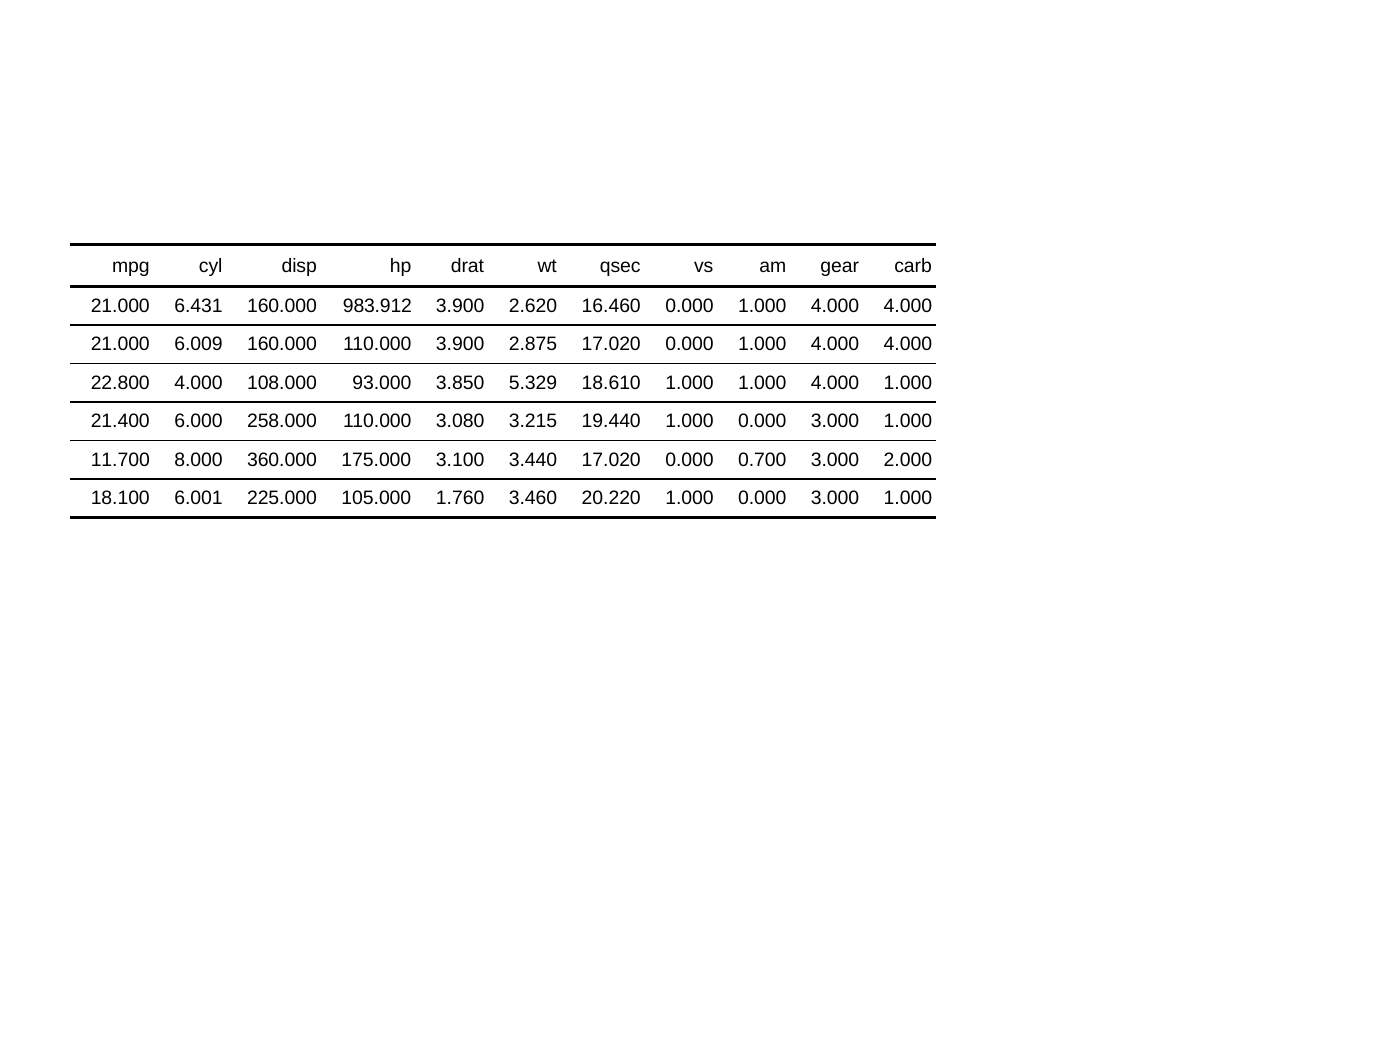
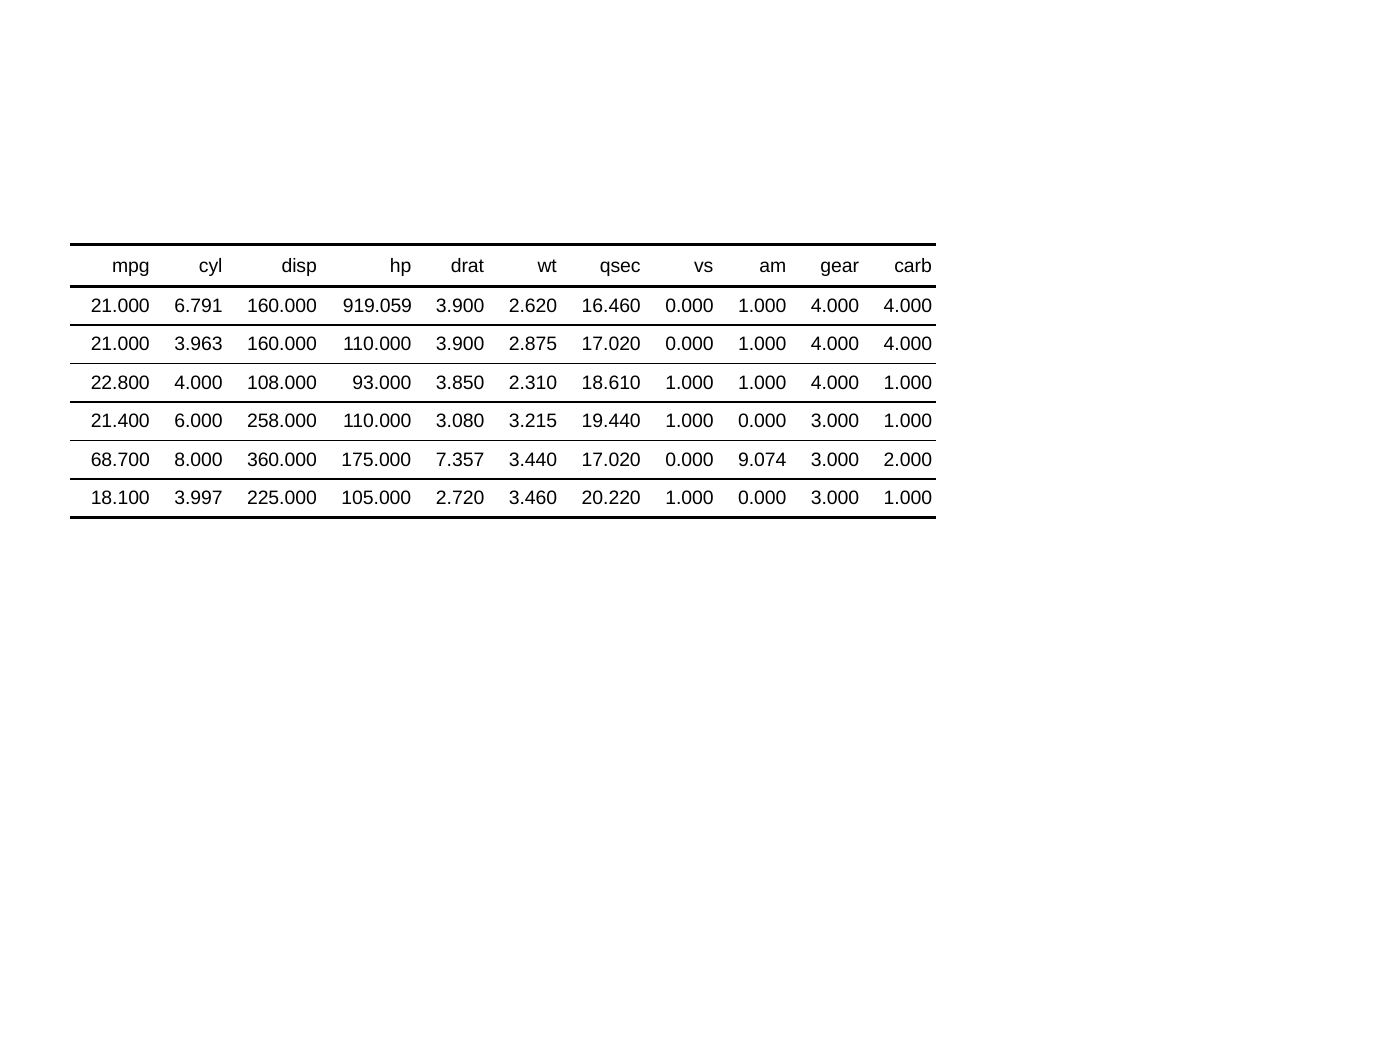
6.431: 6.431 -> 6.791
983.912: 983.912 -> 919.059
6.009: 6.009 -> 3.963
5.329: 5.329 -> 2.310
11.700: 11.700 -> 68.700
3.100: 3.100 -> 7.357
0.700: 0.700 -> 9.074
6.001: 6.001 -> 3.997
1.760: 1.760 -> 2.720
